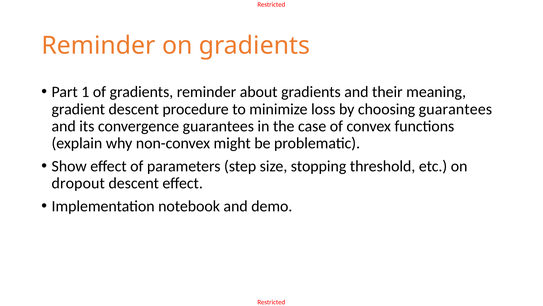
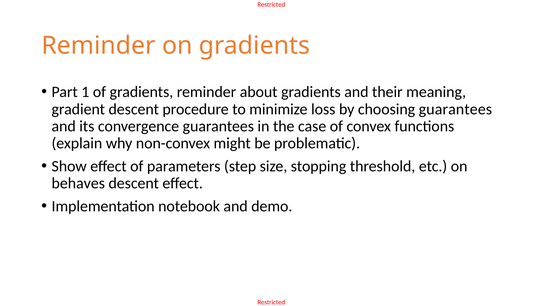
dropout: dropout -> behaves
